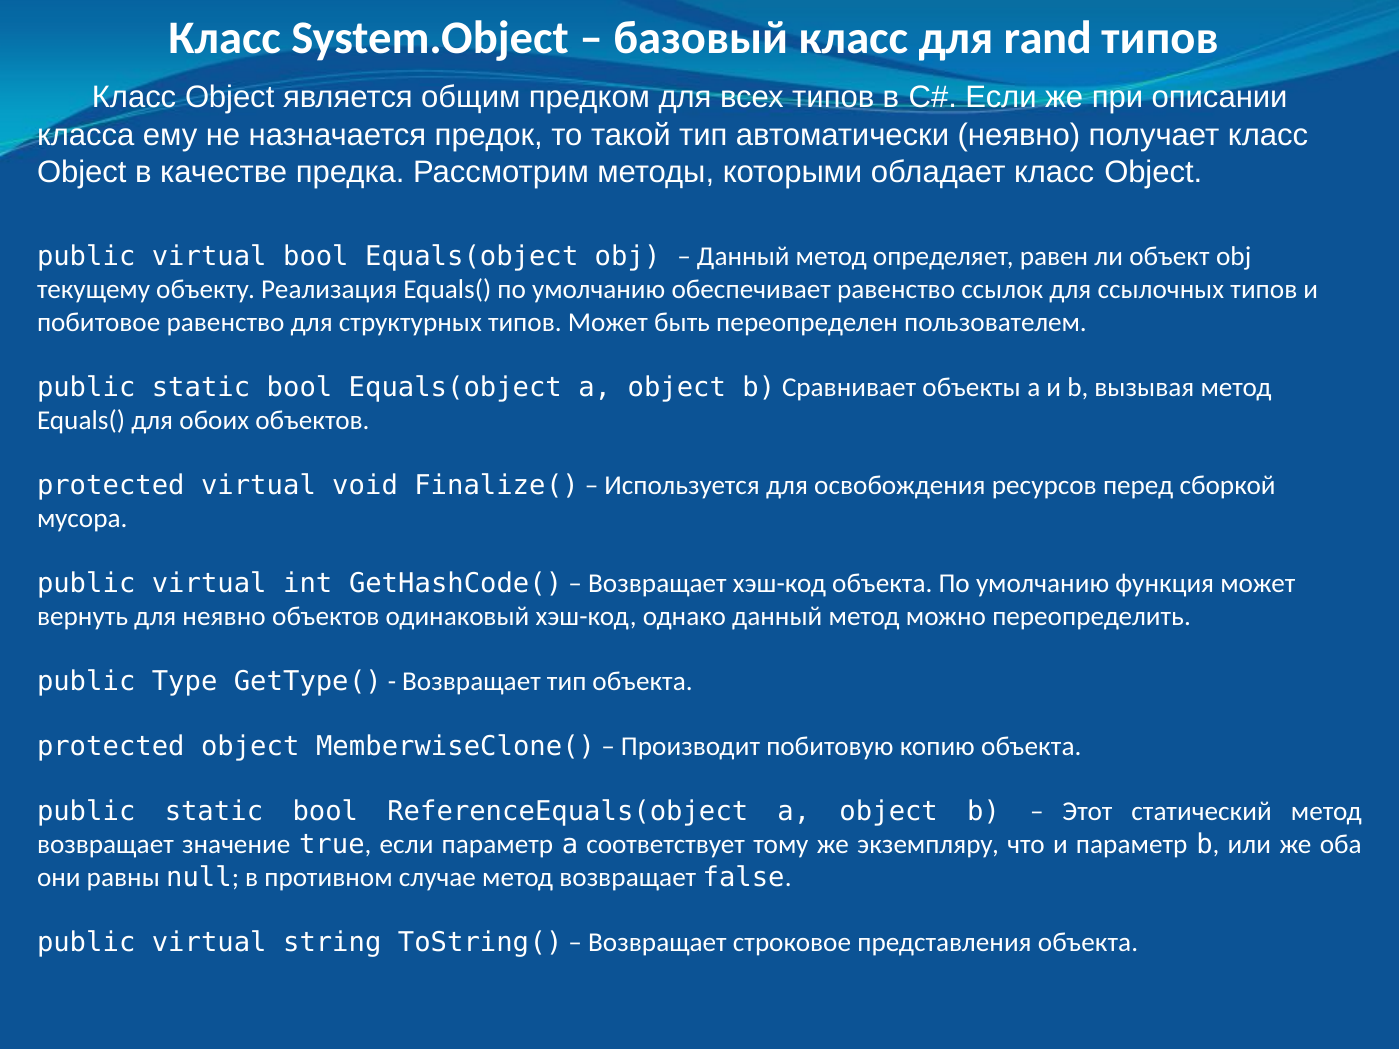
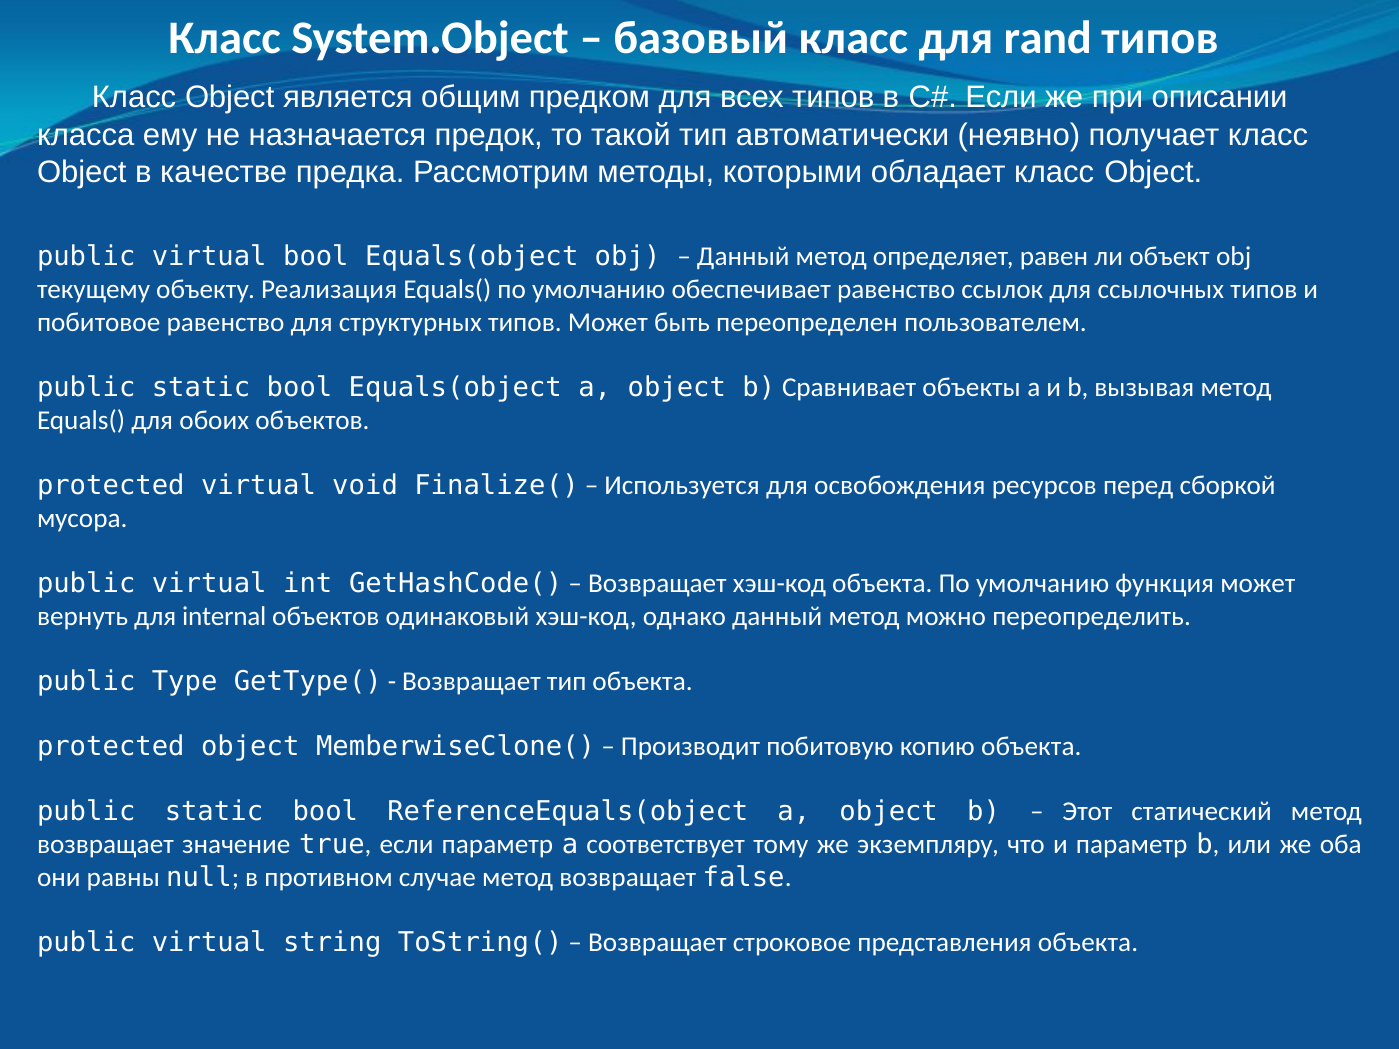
для неявно: неявно -> internal
